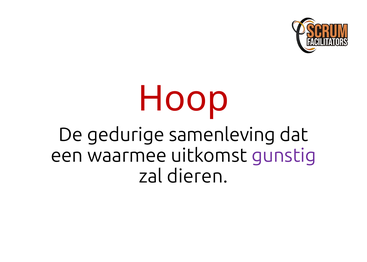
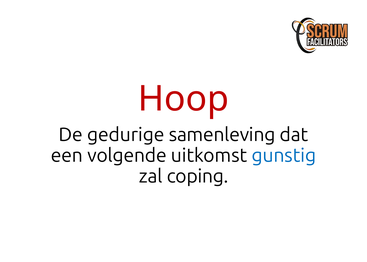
waarmee: waarmee -> volgende
gunstig colour: purple -> blue
dieren: dieren -> coping
